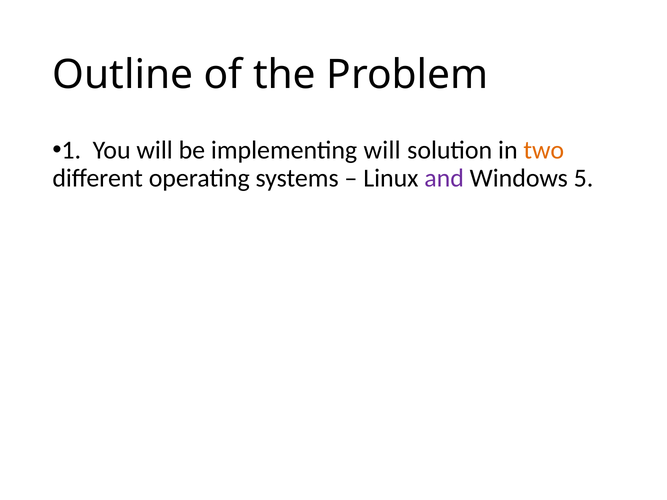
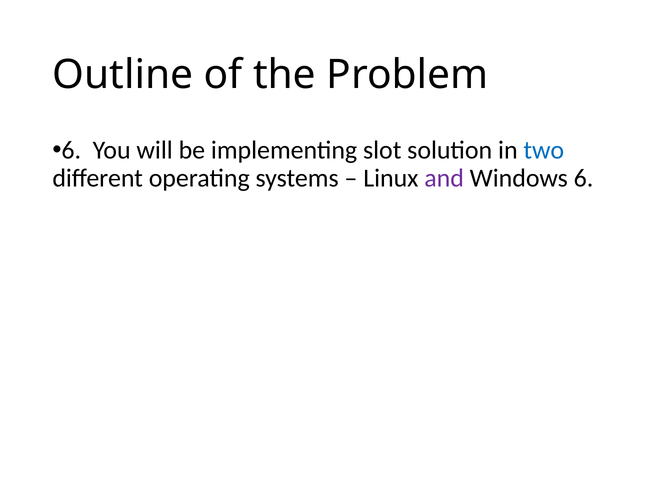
1 at (71, 150): 1 -> 6
implementing will: will -> slot
two colour: orange -> blue
Windows 5: 5 -> 6
